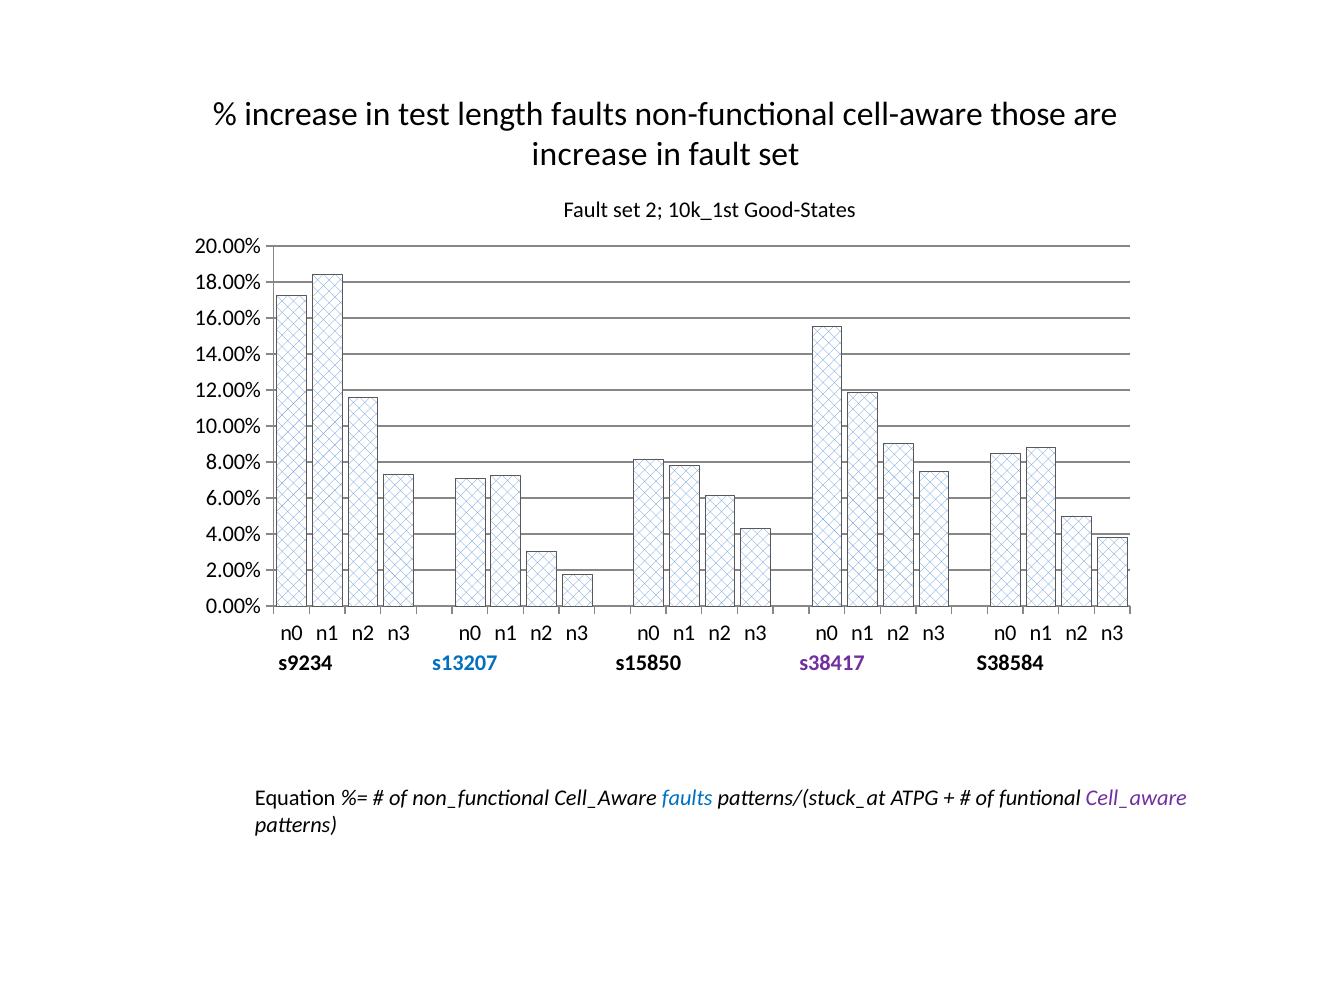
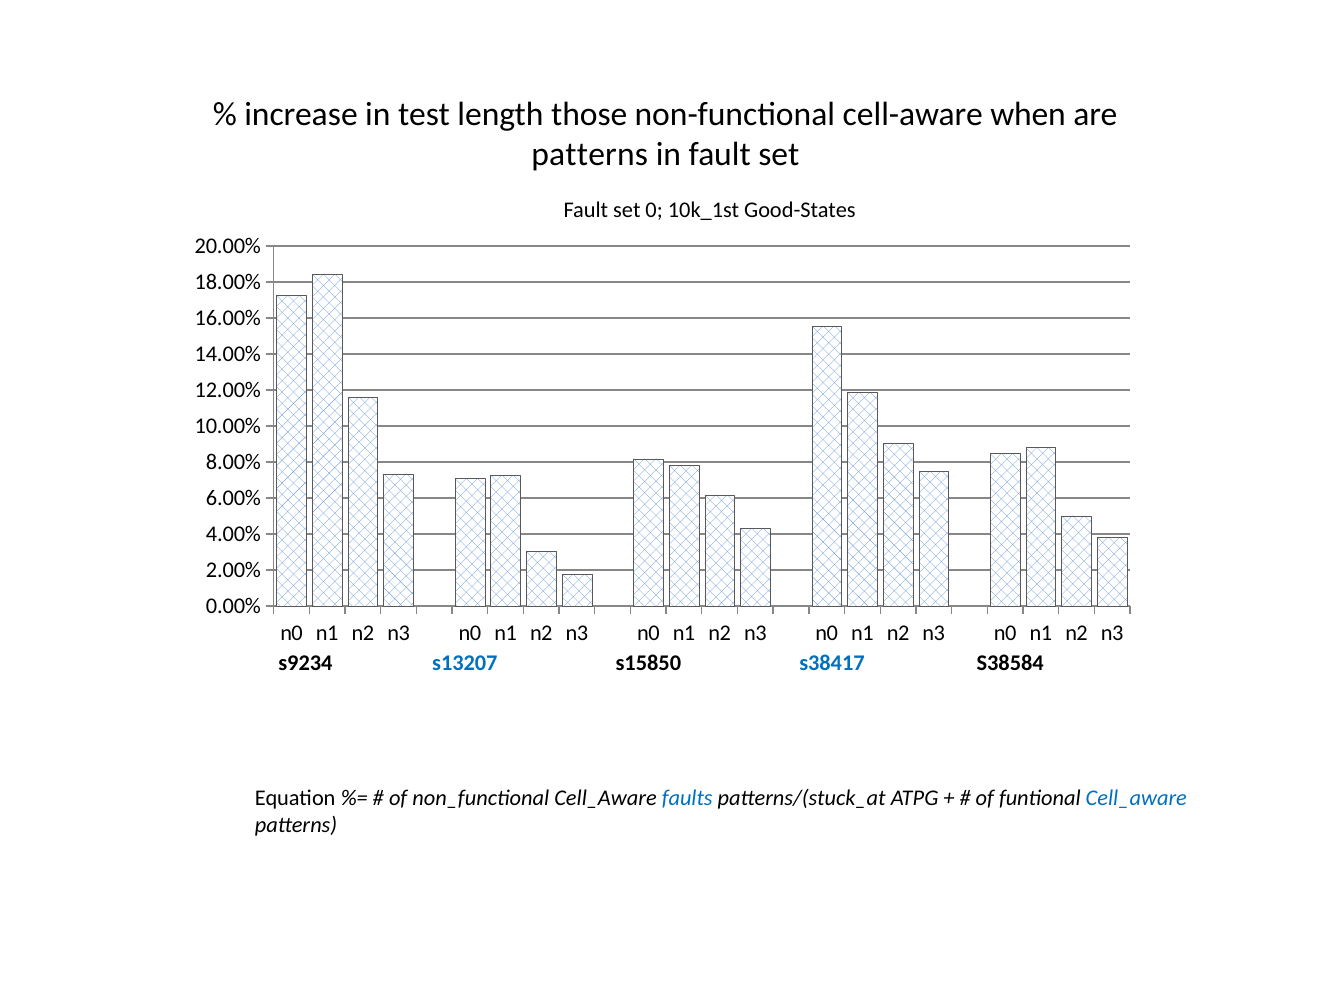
length faults: faults -> those
those: those -> when
increase at (590, 155): increase -> patterns
2: 2 -> 0
s38417 colour: purple -> blue
Cell_aware at (1136, 798) colour: purple -> blue
